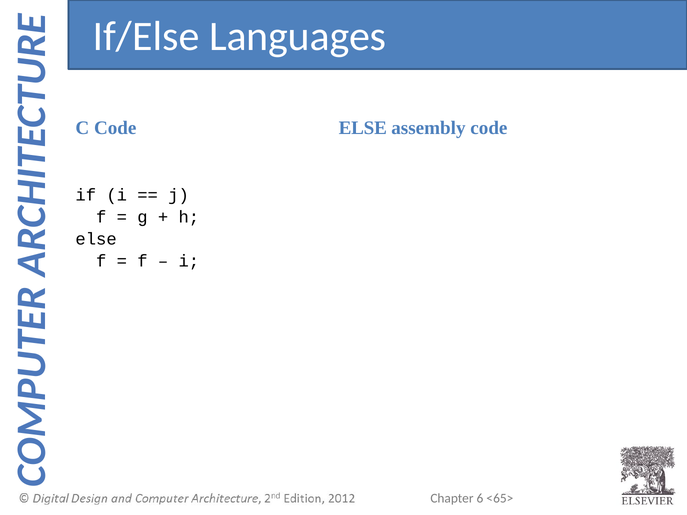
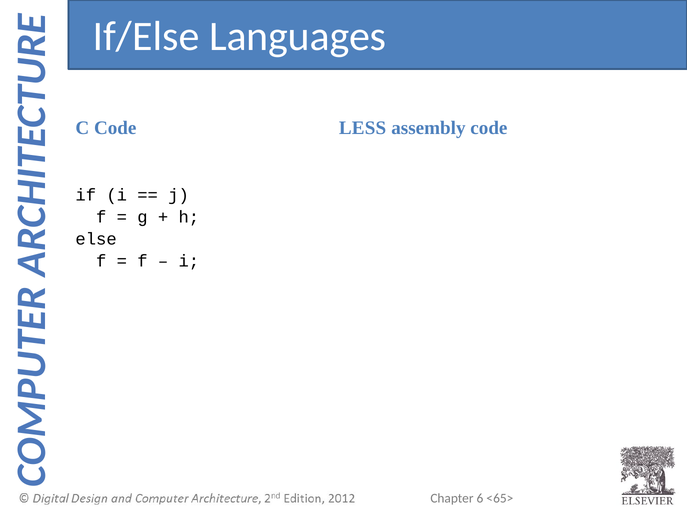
ELSE at (363, 128): ELSE -> LESS
